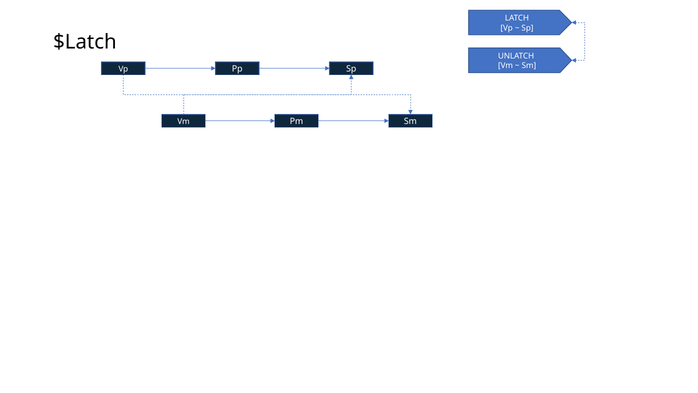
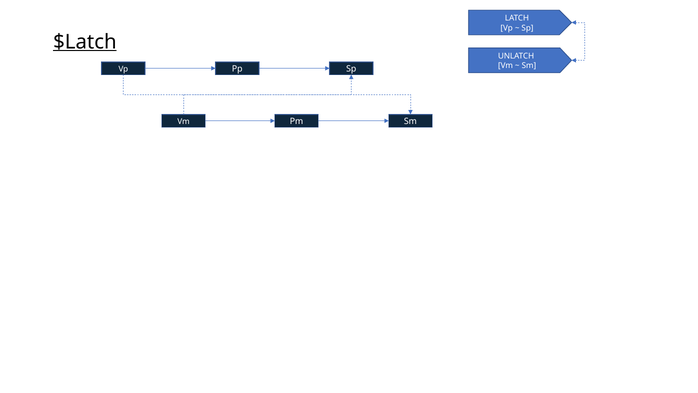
$Latch underline: none -> present
